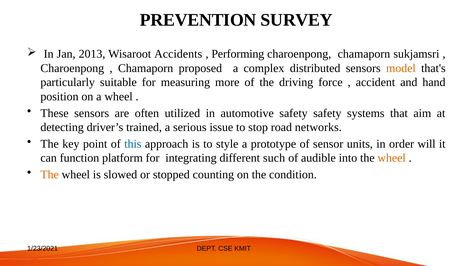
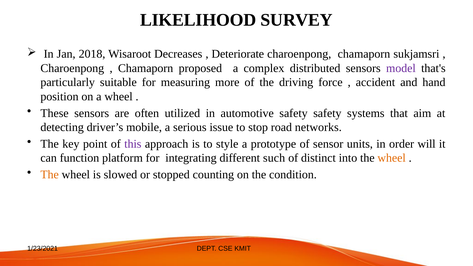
PREVENTION: PREVENTION -> LIKELIHOOD
2013: 2013 -> 2018
Accidents: Accidents -> Decreases
Performing: Performing -> Deteriorate
model colour: orange -> purple
trained: trained -> mobile
this colour: blue -> purple
audible: audible -> distinct
